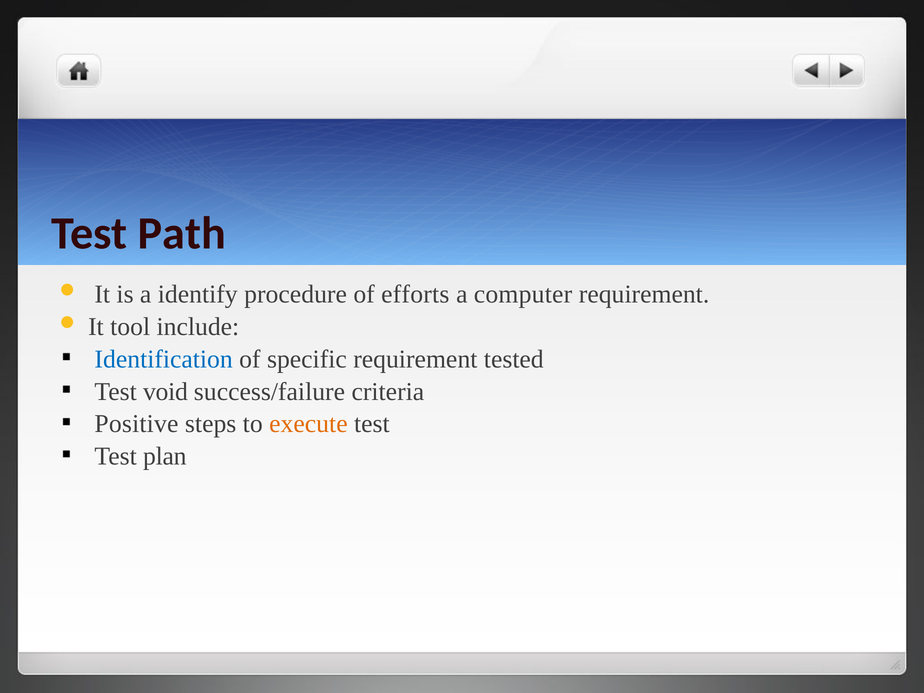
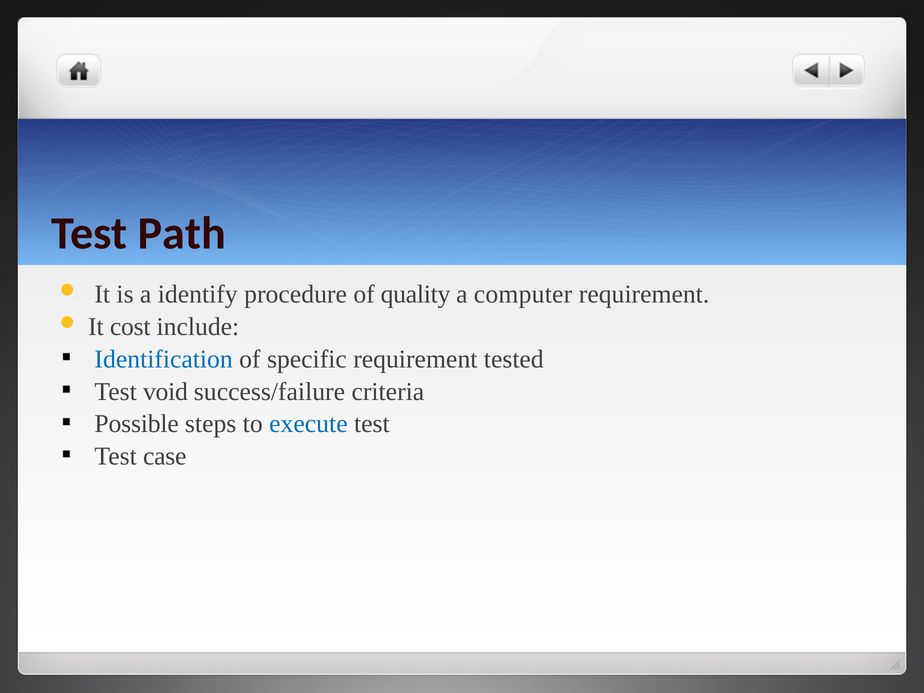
efforts: efforts -> quality
tool: tool -> cost
Positive: Positive -> Possible
execute colour: orange -> blue
plan: plan -> case
